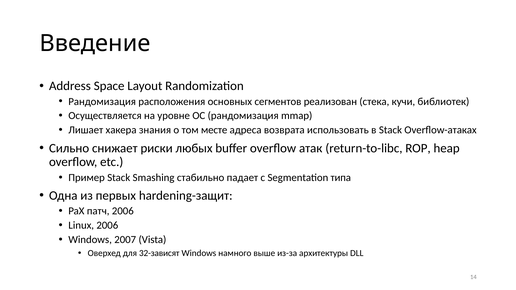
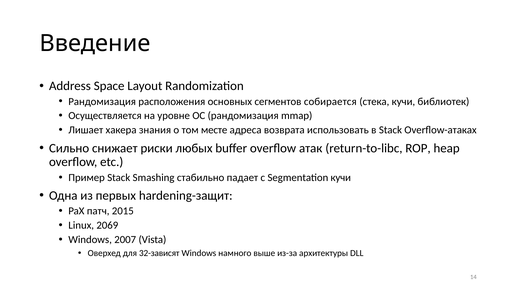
реализован: реализован -> собирается
Segmentation типа: типа -> кучи
патч 2006: 2006 -> 2015
Linux 2006: 2006 -> 2069
